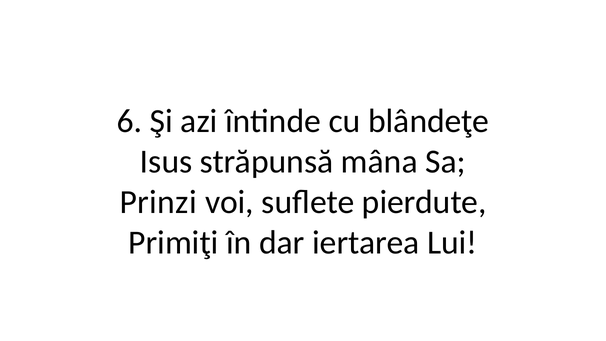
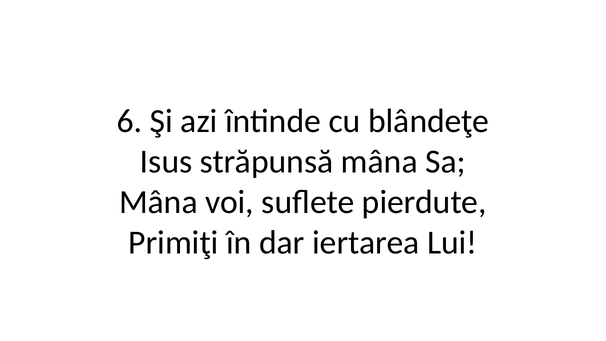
Prinzi at (158, 202): Prinzi -> Mâna
